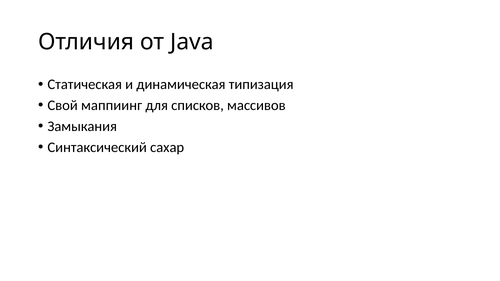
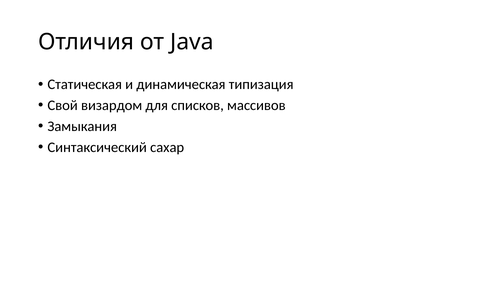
маппиинг: маппиинг -> визардом
